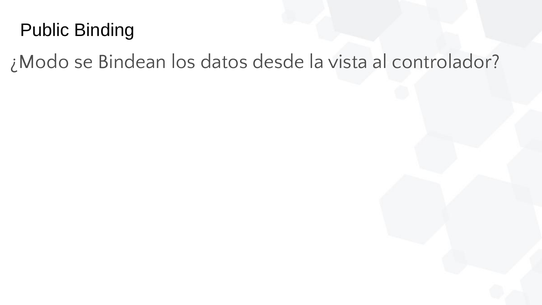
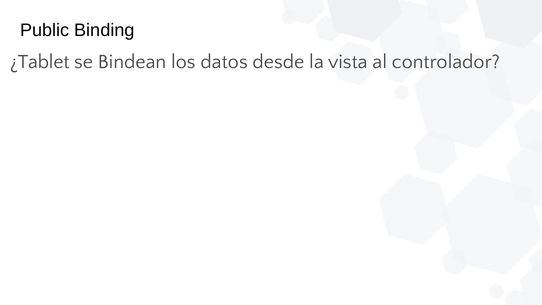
¿Modo: ¿Modo -> ¿Tablet
